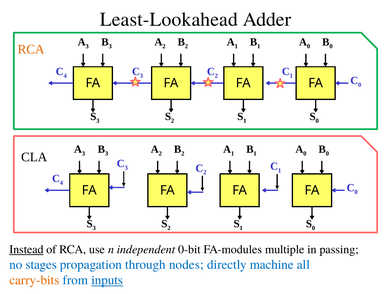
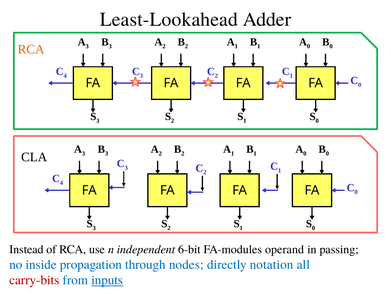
Instead underline: present -> none
0-bit: 0-bit -> 6-bit
multiple: multiple -> operand
stages: stages -> inside
machine: machine -> notation
carry-bits colour: orange -> red
